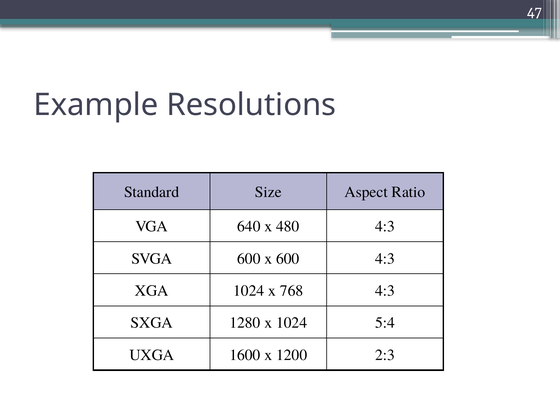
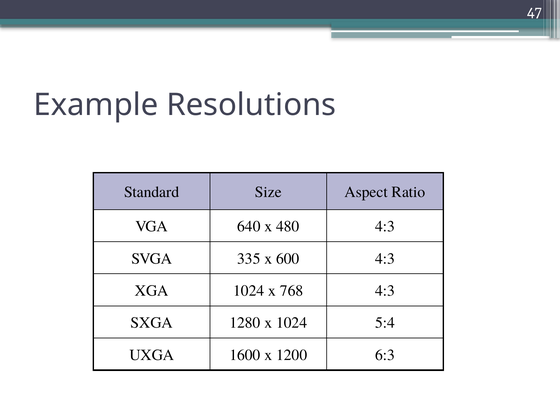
SVGA 600: 600 -> 335
2:3: 2:3 -> 6:3
